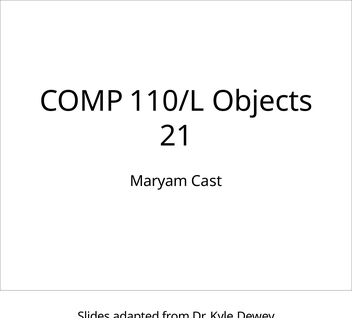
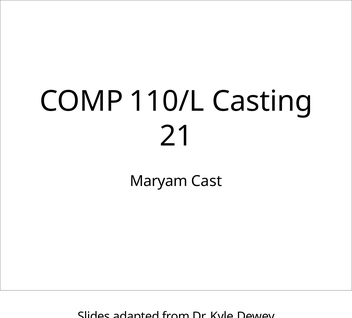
Objects: Objects -> Casting
